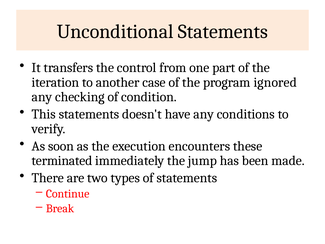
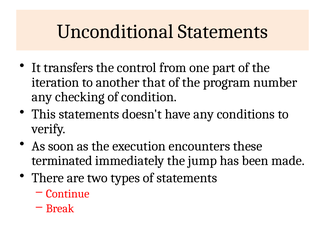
case: case -> that
ignored: ignored -> number
